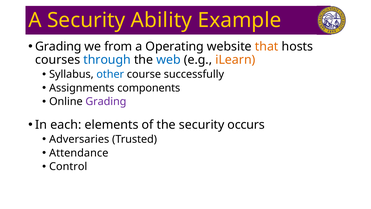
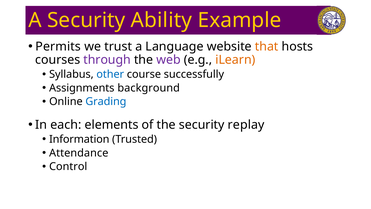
Grading at (58, 46): Grading -> Permits
from: from -> trust
Operating: Operating -> Language
through colour: blue -> purple
web colour: blue -> purple
components: components -> background
Grading at (106, 102) colour: purple -> blue
occurs: occurs -> replay
Adversaries: Adversaries -> Information
